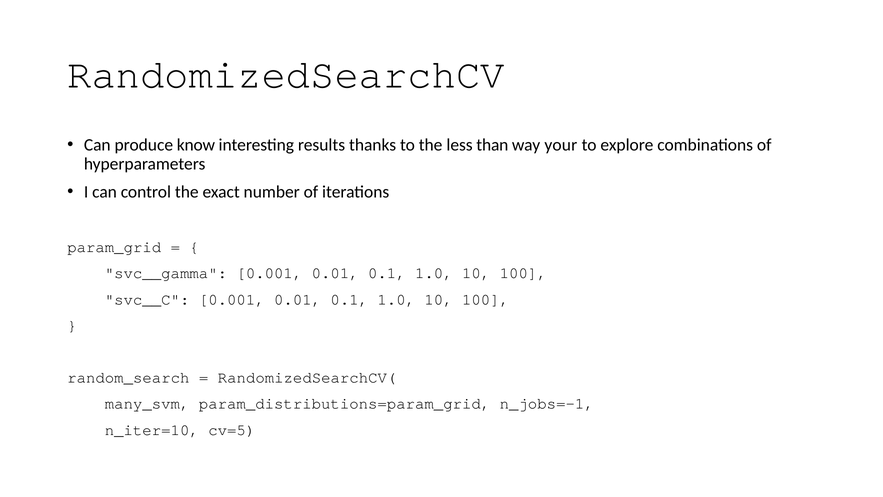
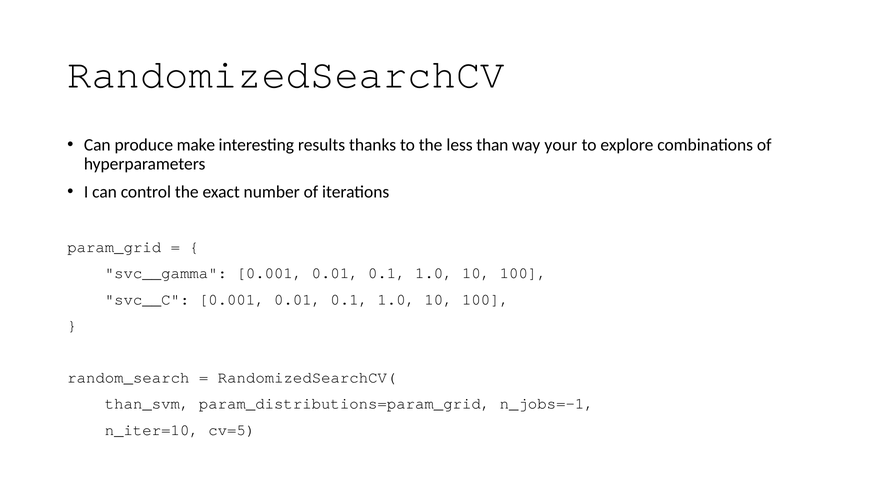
know: know -> make
many_svm: many_svm -> than_svm
